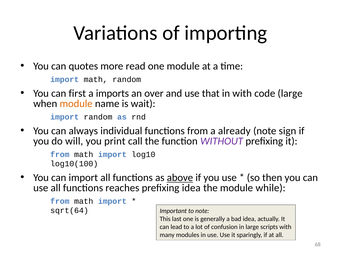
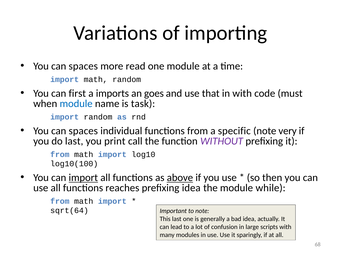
quotes at (83, 66): quotes -> spaces
over: over -> goes
code large: large -> must
module at (76, 103) colour: orange -> blue
wait: wait -> task
always at (83, 131): always -> spaces
already: already -> specific
sign: sign -> very
do will: will -> last
import at (83, 177) underline: none -> present
